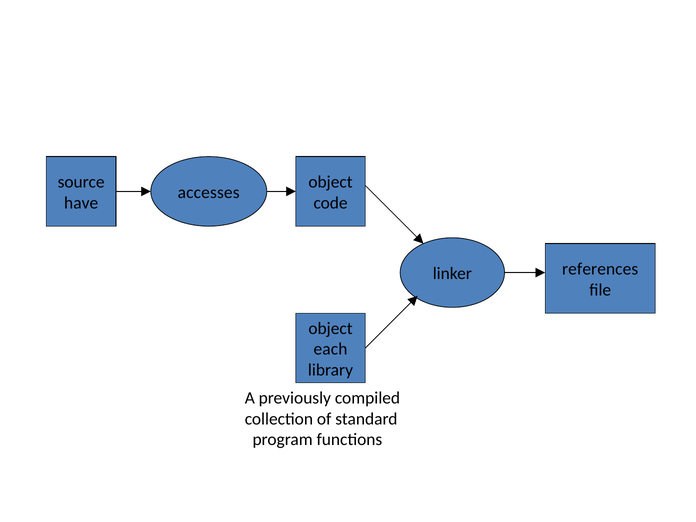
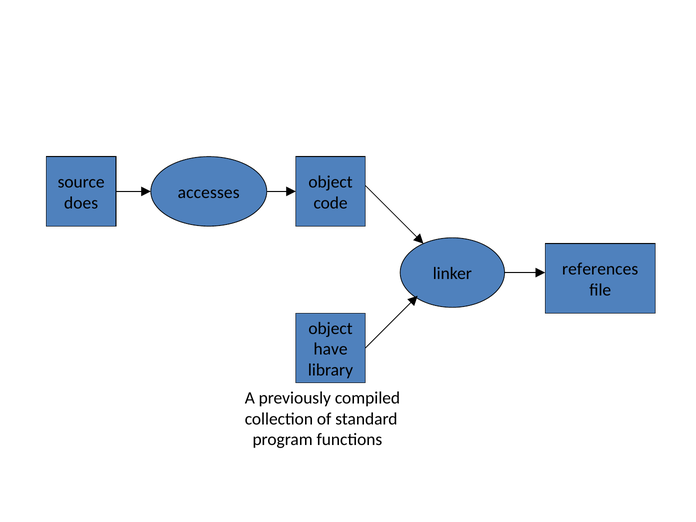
have: have -> does
each: each -> have
